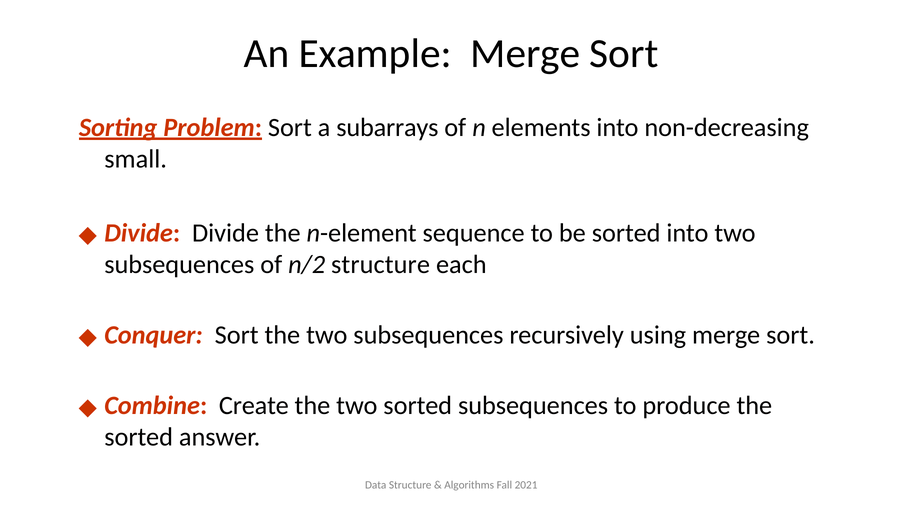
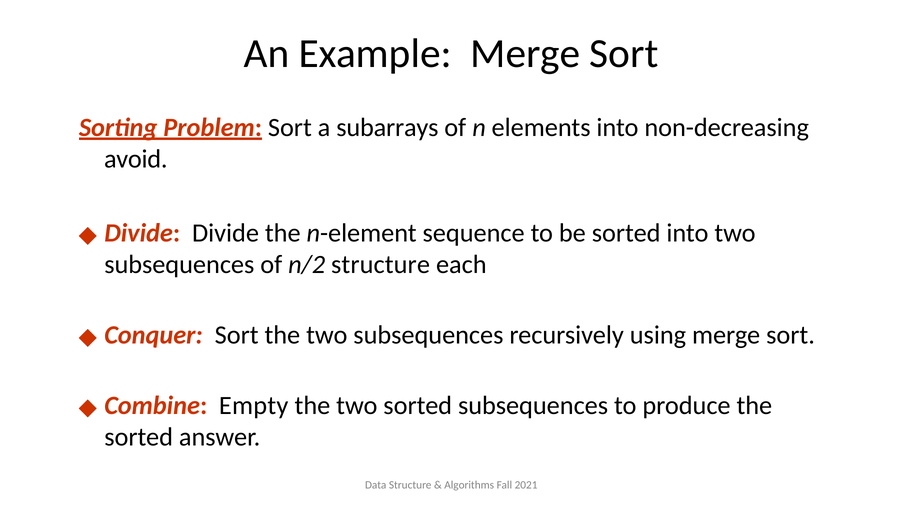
small: small -> avoid
Create: Create -> Empty
